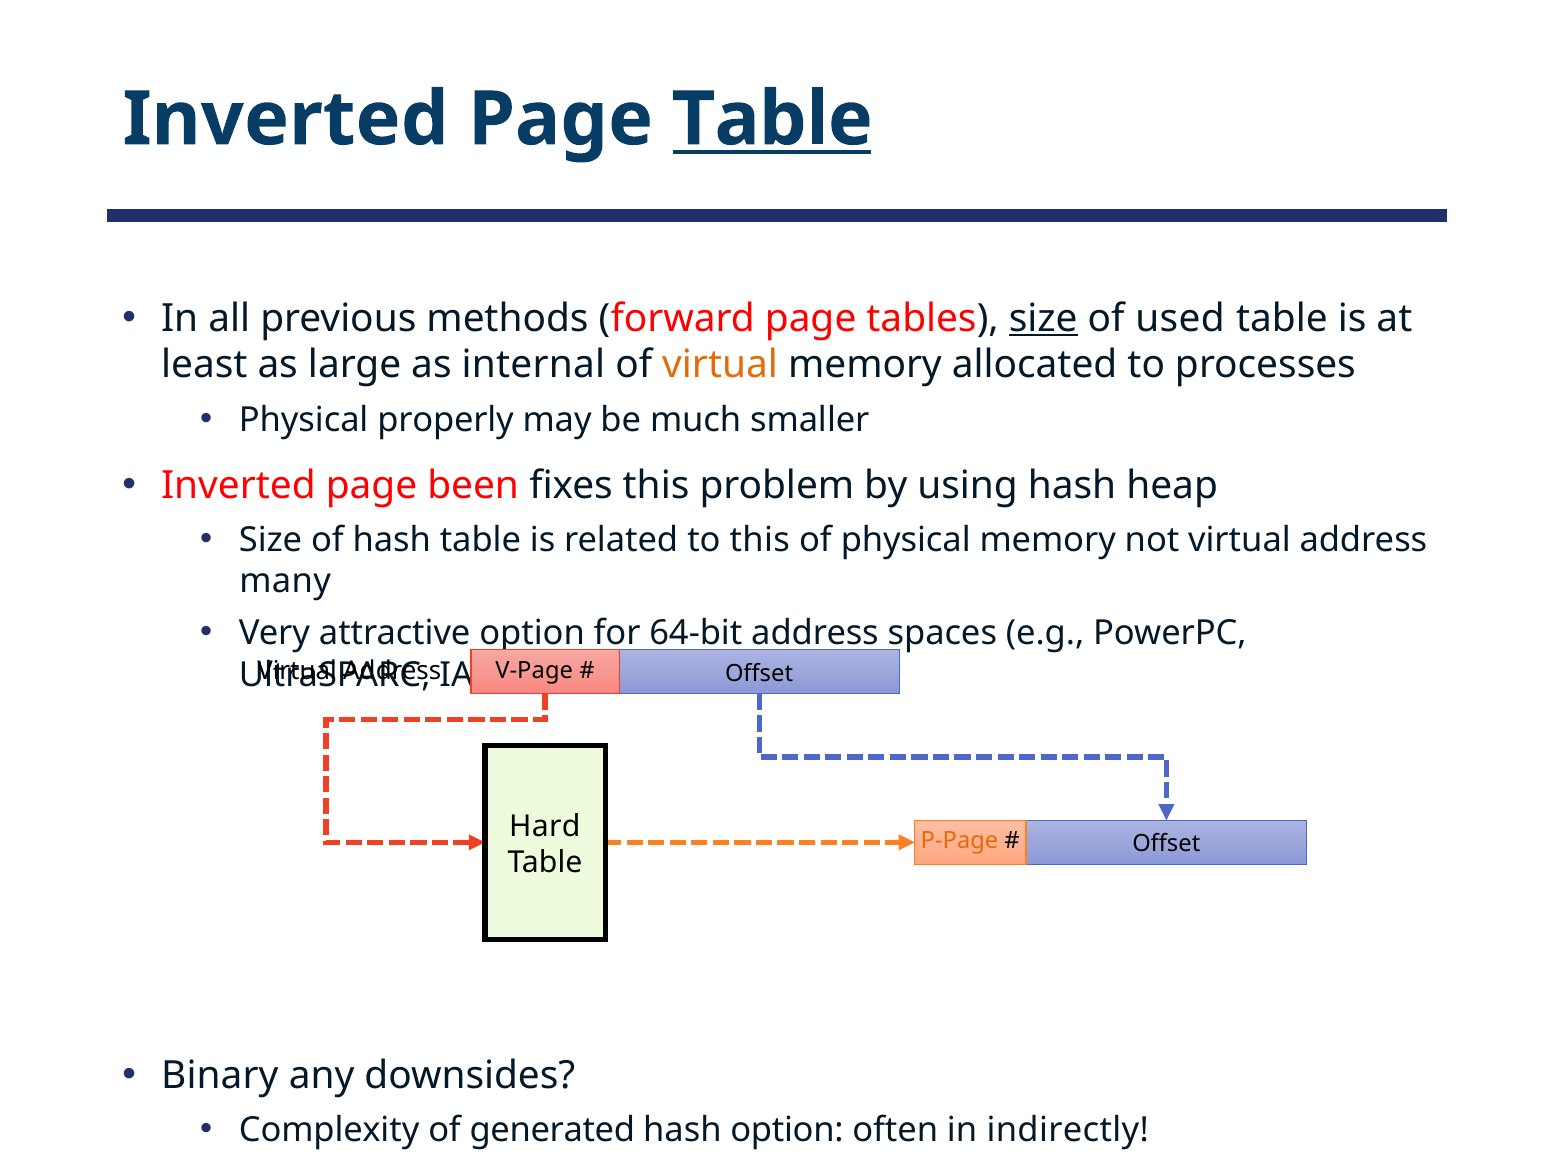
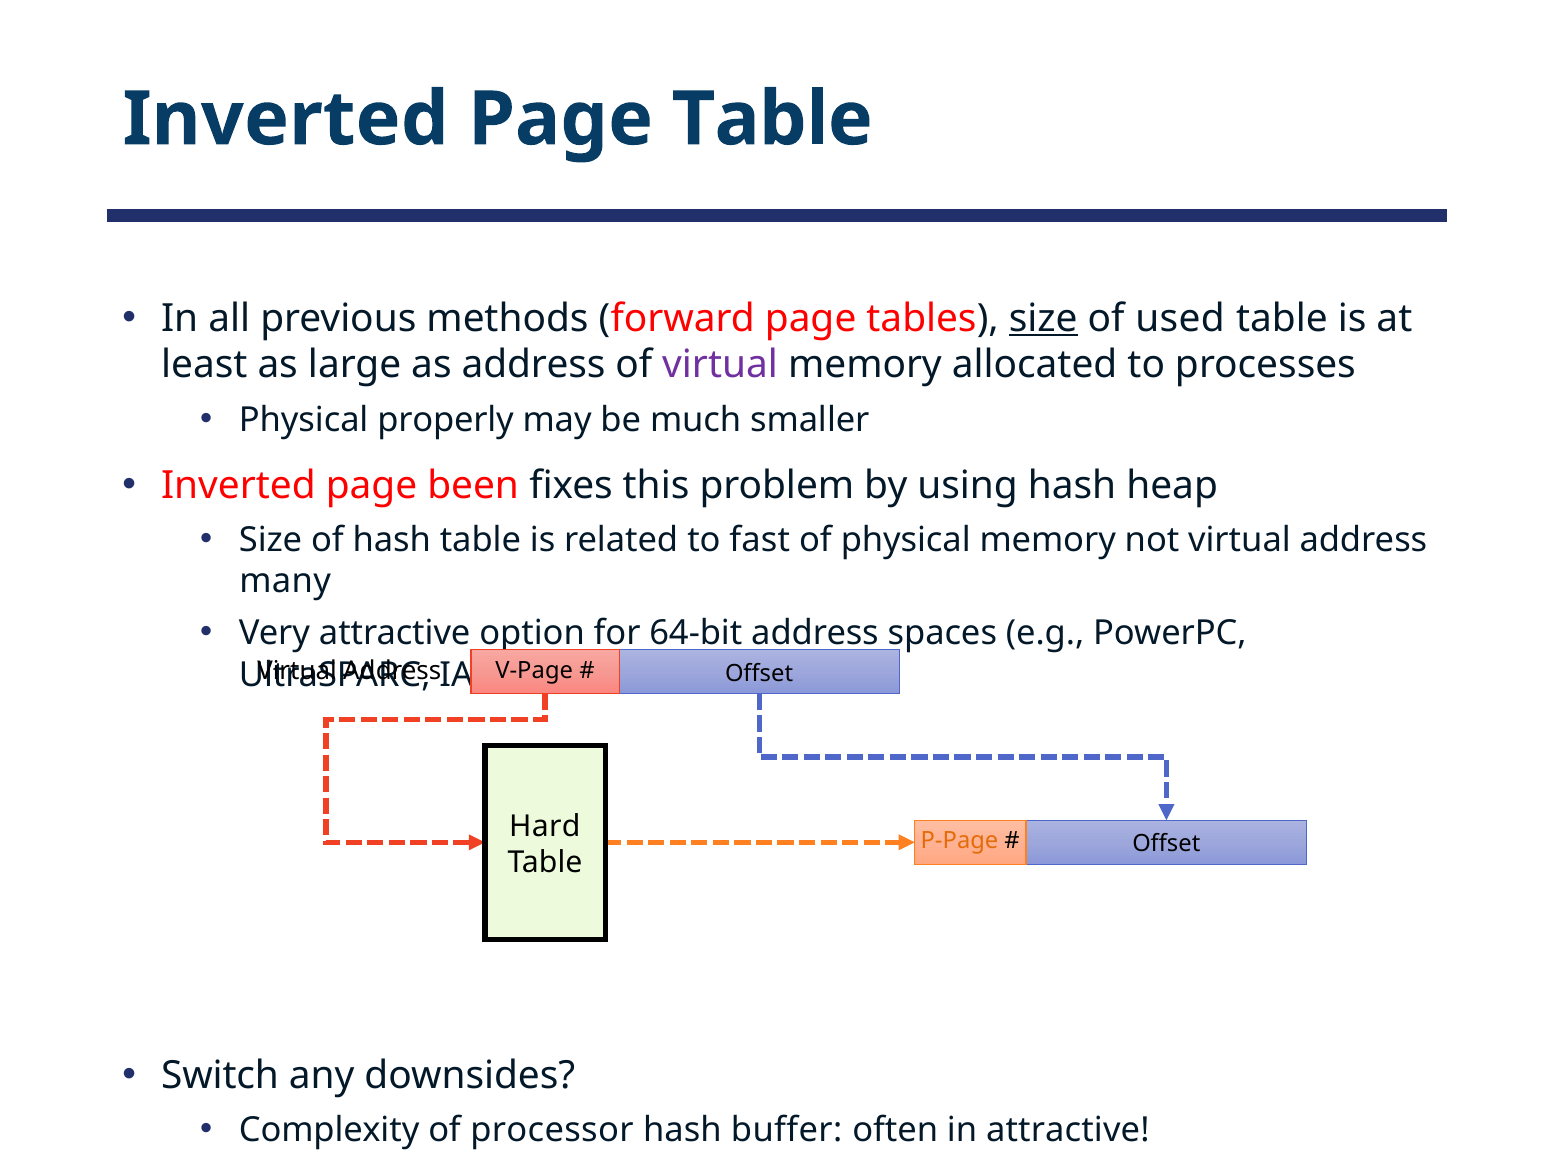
Table at (772, 119) underline: present -> none
as internal: internal -> address
virtual at (720, 365) colour: orange -> purple
to this: this -> fast
Binary: Binary -> Switch
generated: generated -> processor
hash option: option -> buffer
in indirectly: indirectly -> attractive
